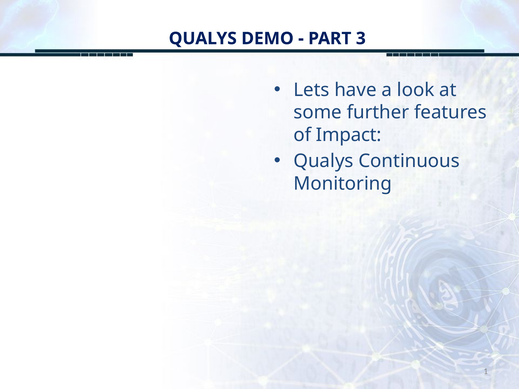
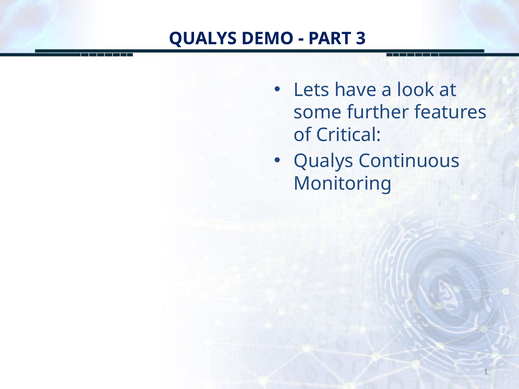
Impact: Impact -> Critical
